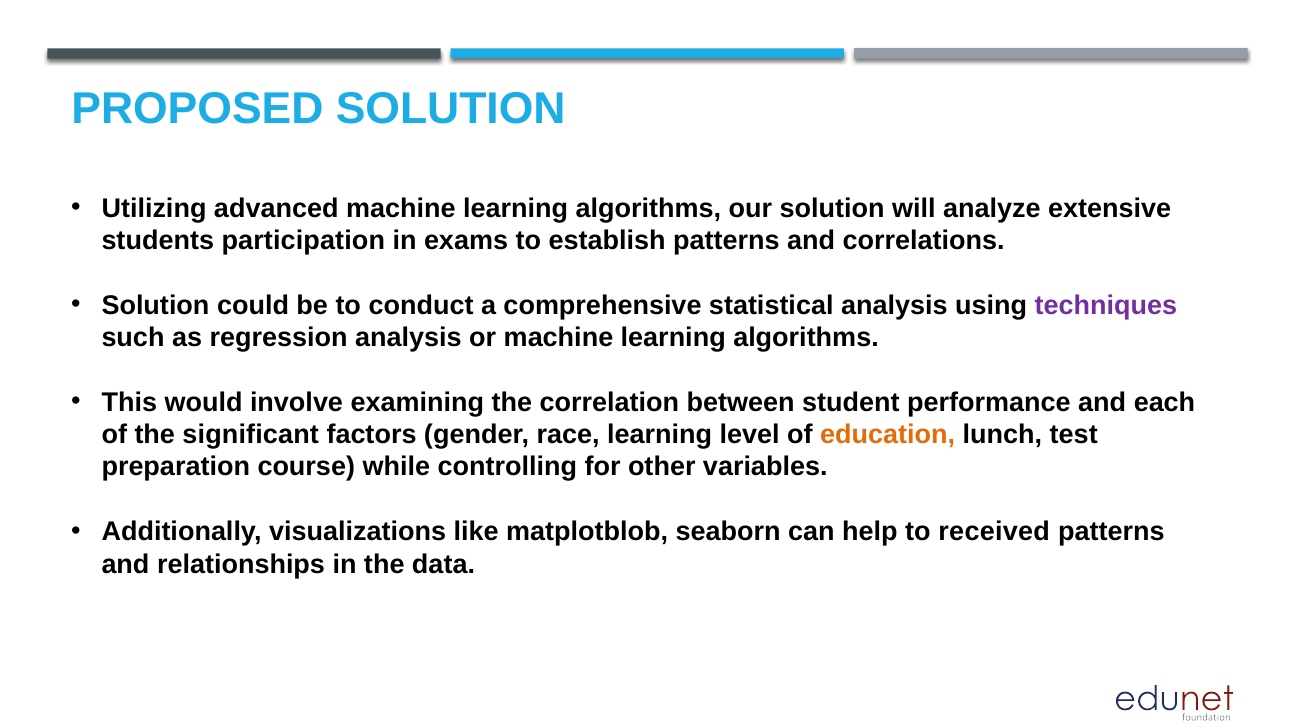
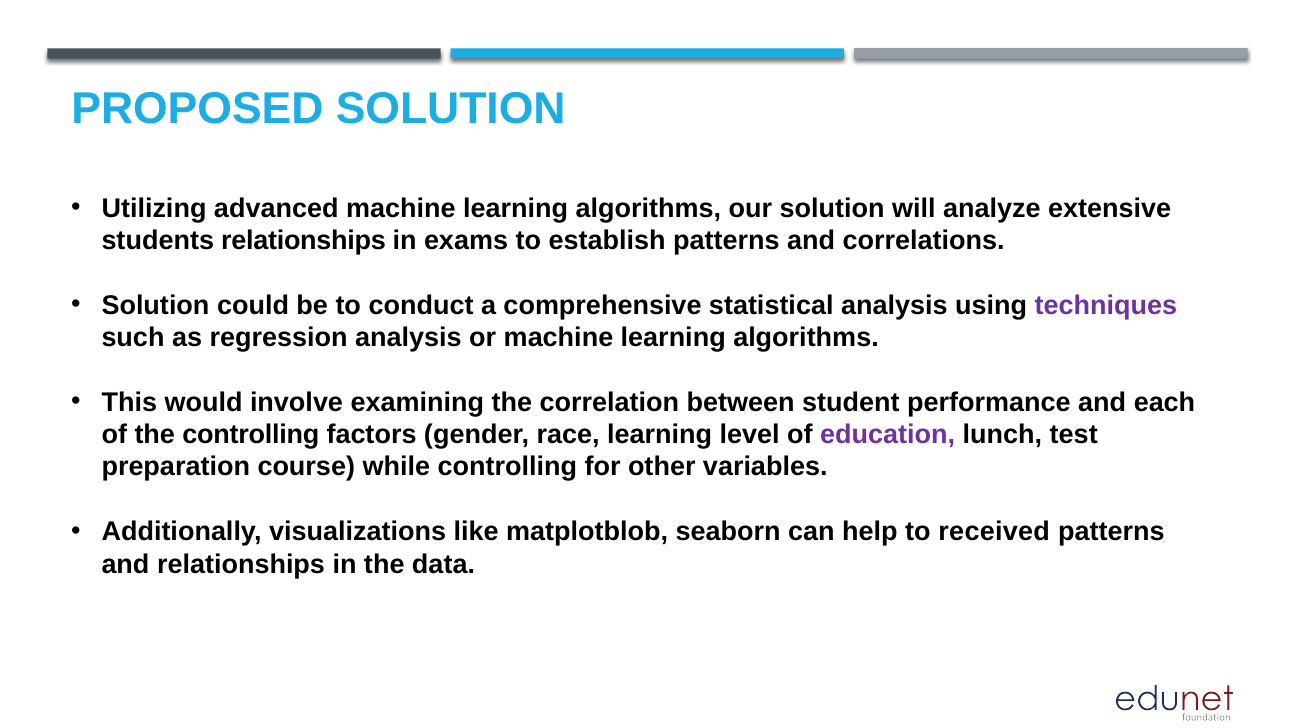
students participation: participation -> relationships
the significant: significant -> controlling
education colour: orange -> purple
